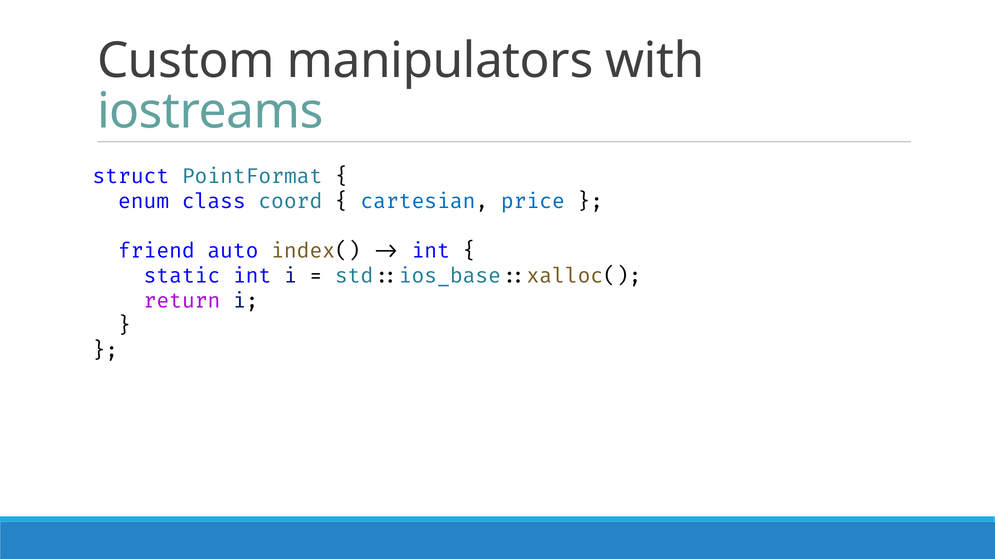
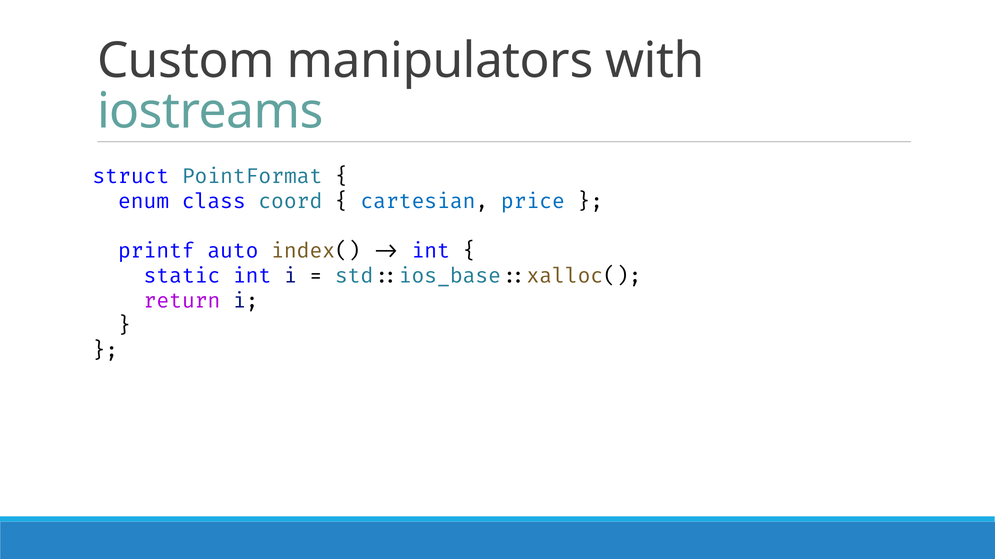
friend: friend -> printf
